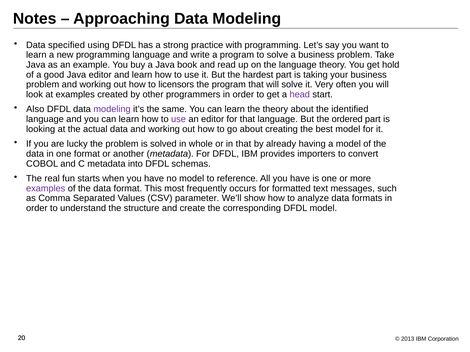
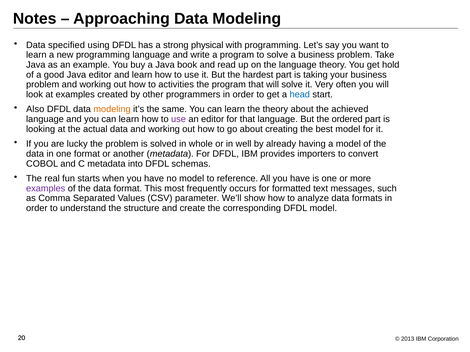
practice: practice -> physical
licensors: licensors -> activities
head colour: purple -> blue
modeling at (112, 109) colour: purple -> orange
identified: identified -> achieved
in that: that -> well
